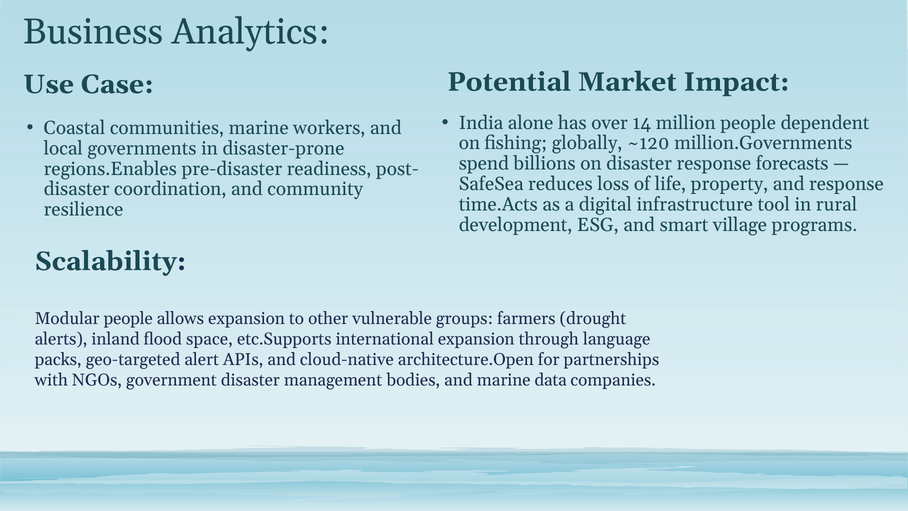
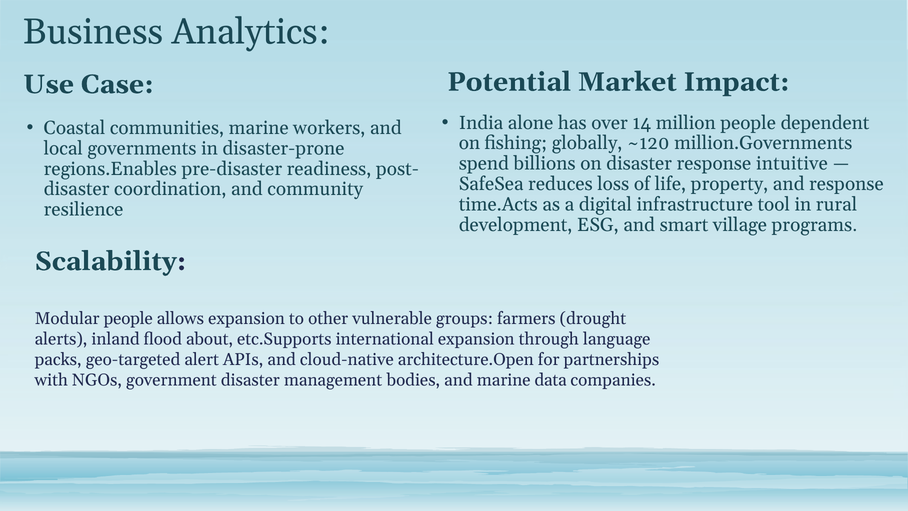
forecasts: forecasts -> intuitive
space: space -> about
